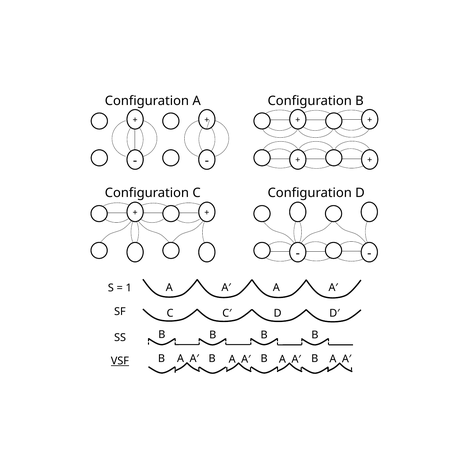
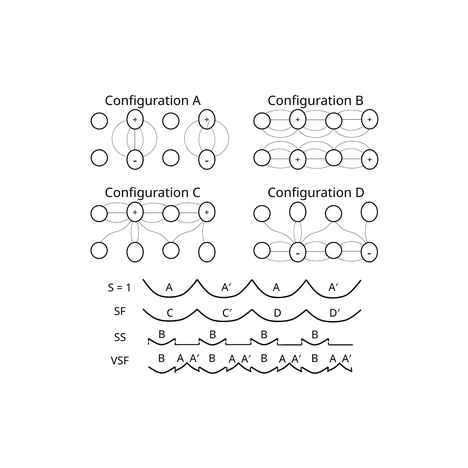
VSF underline: present -> none
